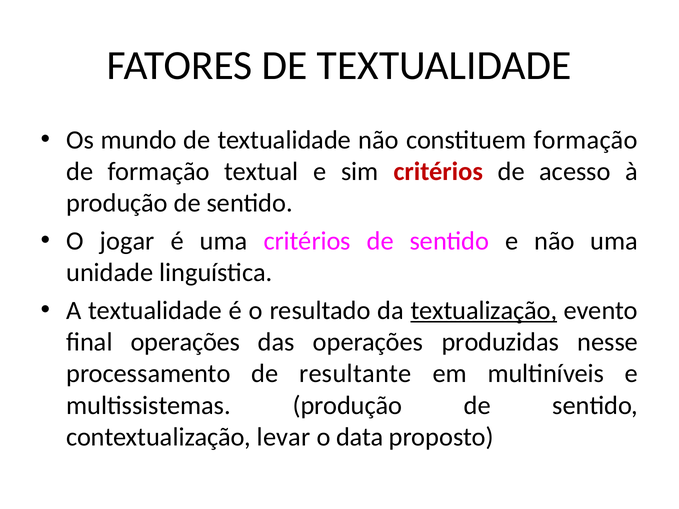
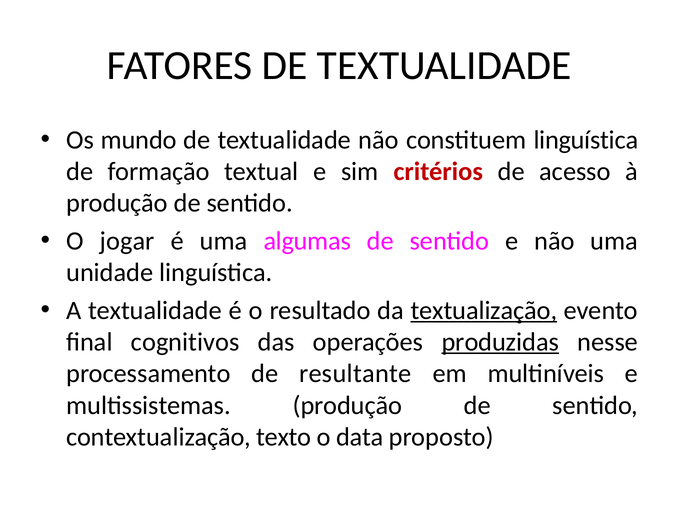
constituem formação: formação -> linguística
uma critérios: critérios -> algumas
final operações: operações -> cognitivos
produzidas underline: none -> present
levar: levar -> texto
